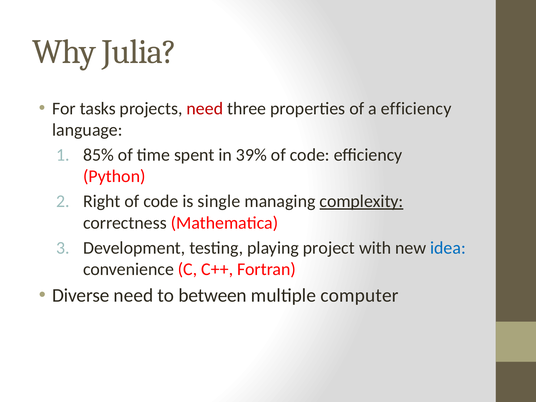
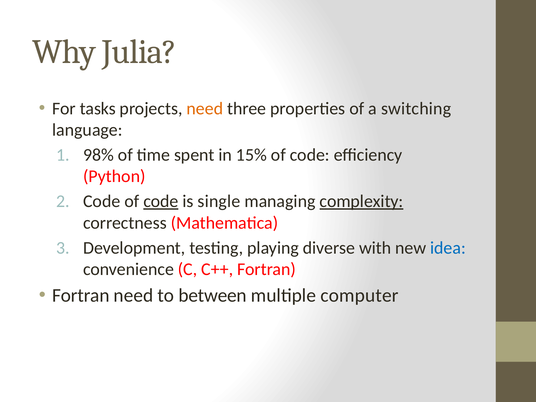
need at (205, 108) colour: red -> orange
a efficiency: efficiency -> switching
85%: 85% -> 98%
39%: 39% -> 15%
Right at (102, 201): Right -> Code
code at (161, 201) underline: none -> present
project: project -> diverse
Diverse at (81, 296): Diverse -> Fortran
